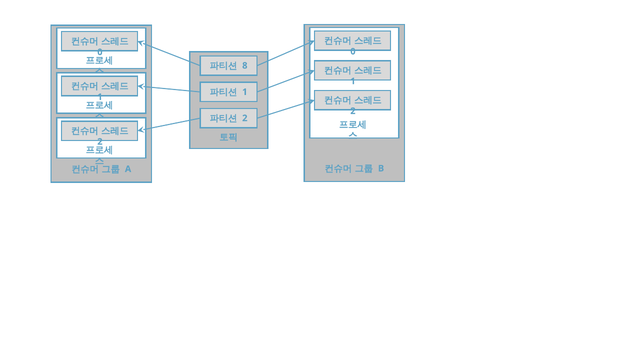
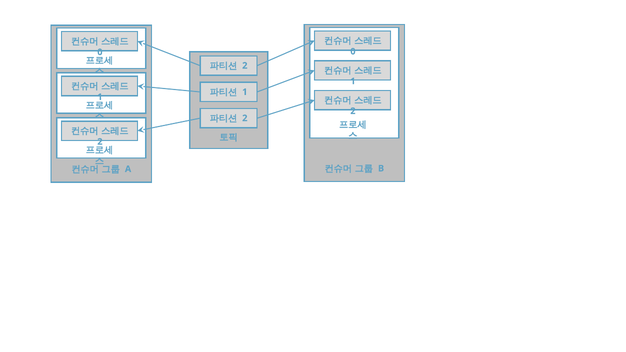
8 at (245, 66): 8 -> 2
